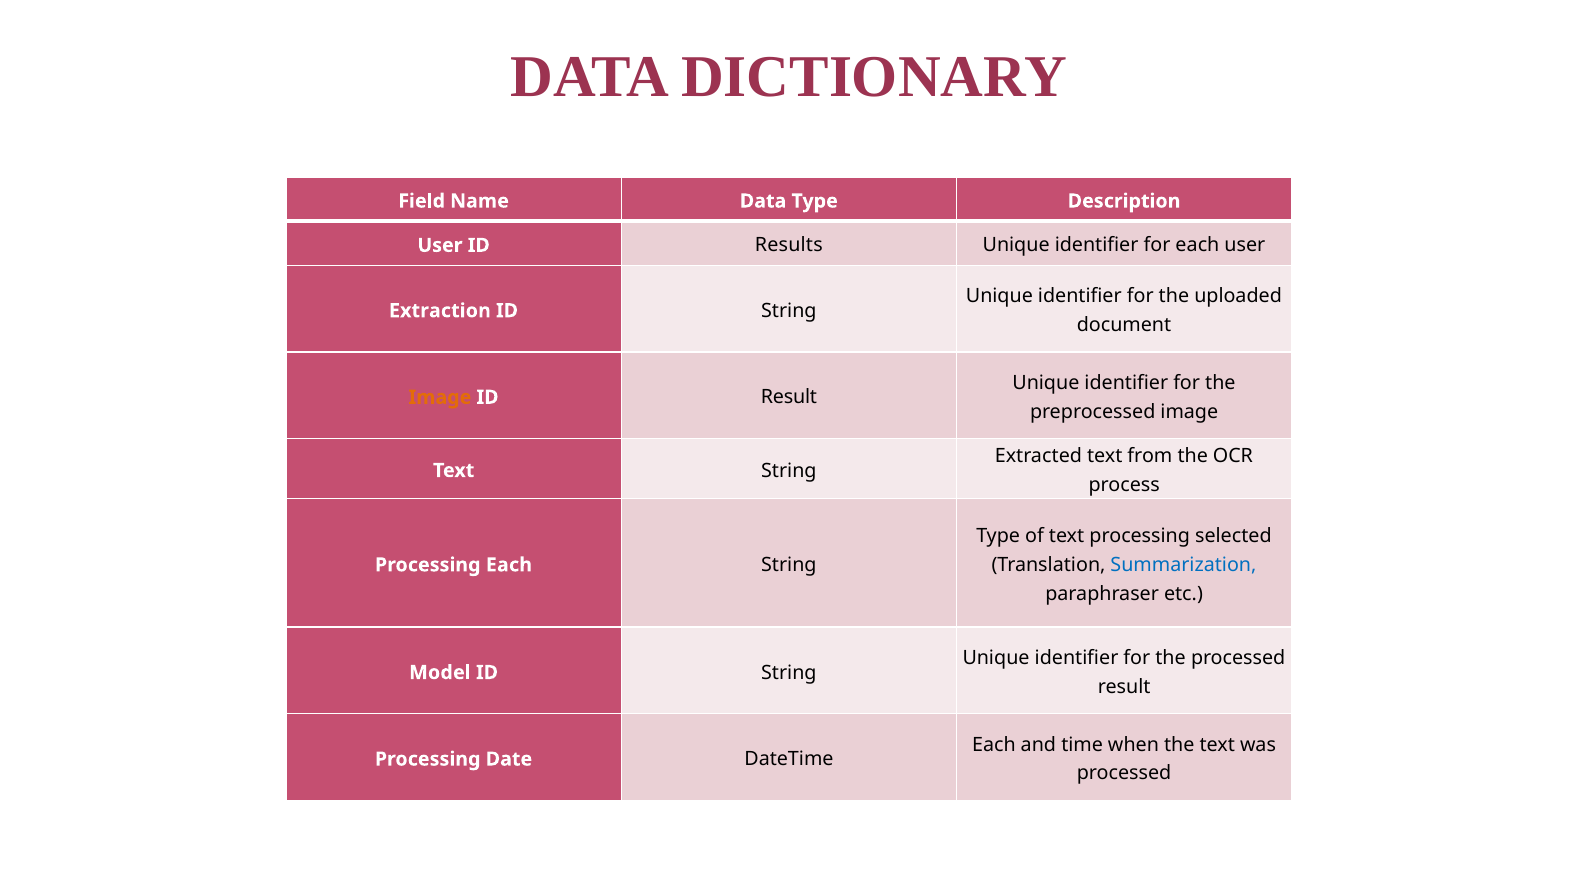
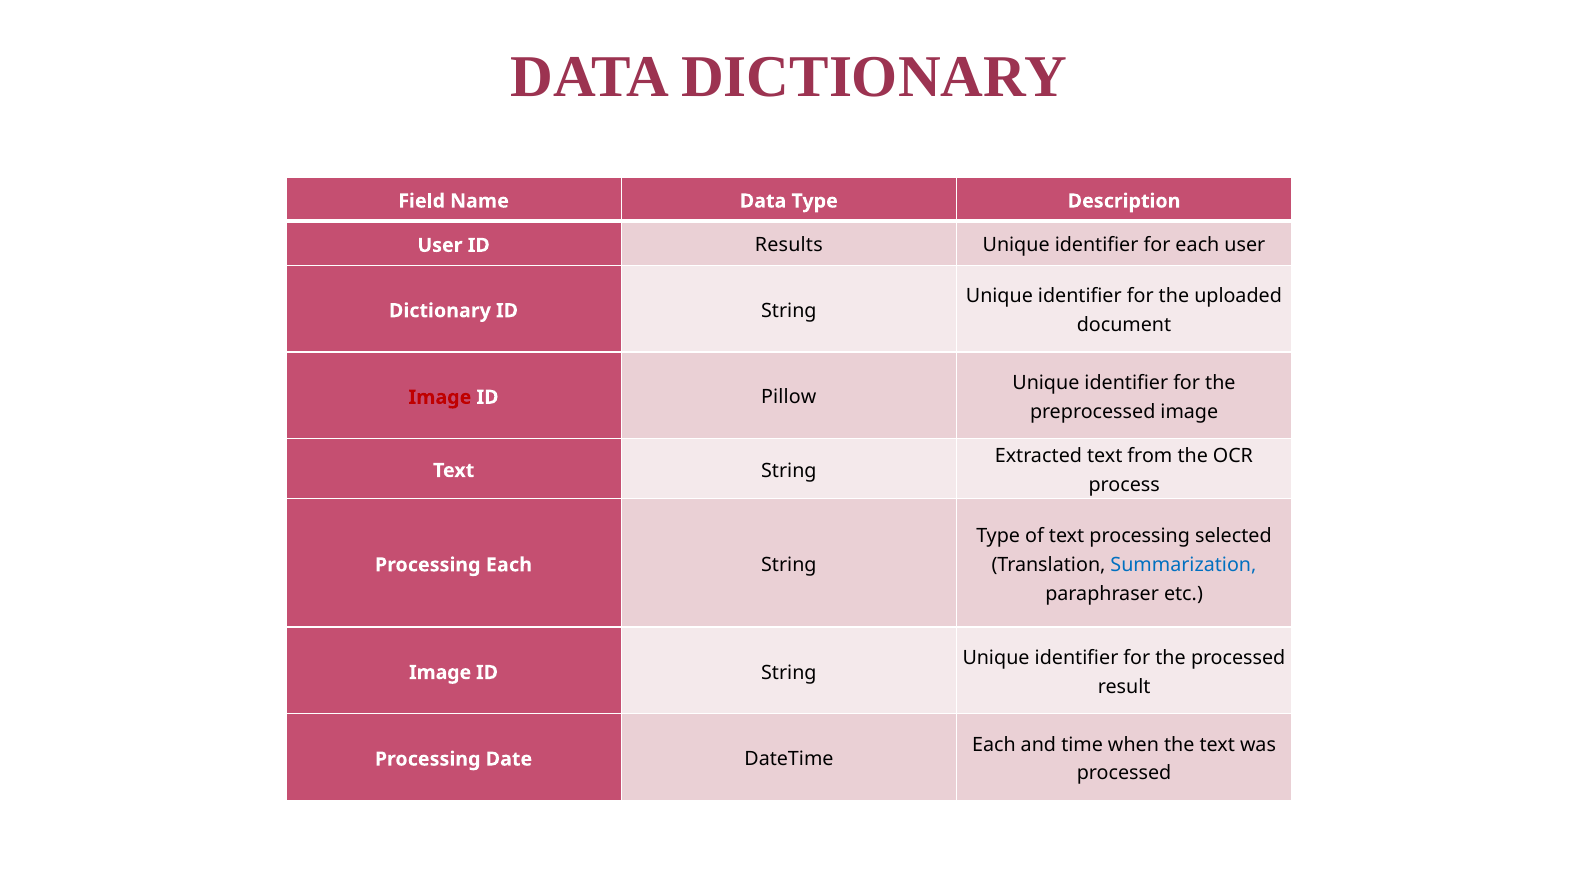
Extraction at (440, 311): Extraction -> Dictionary
Image at (440, 397) colour: orange -> red
ID Result: Result -> Pillow
Model at (440, 672): Model -> Image
